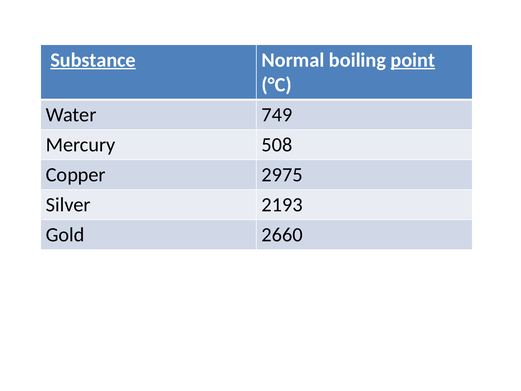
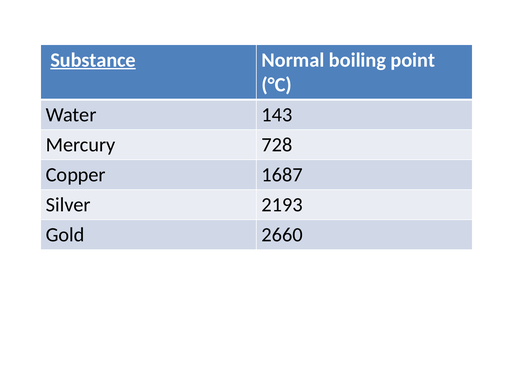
point underline: present -> none
749: 749 -> 143
508: 508 -> 728
2975: 2975 -> 1687
